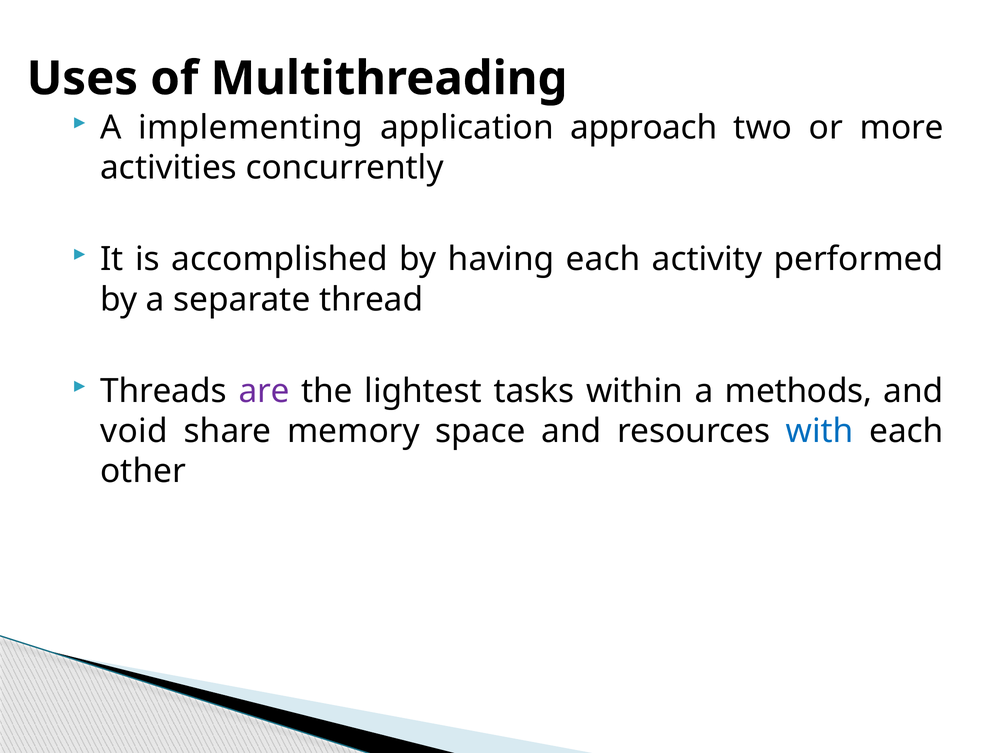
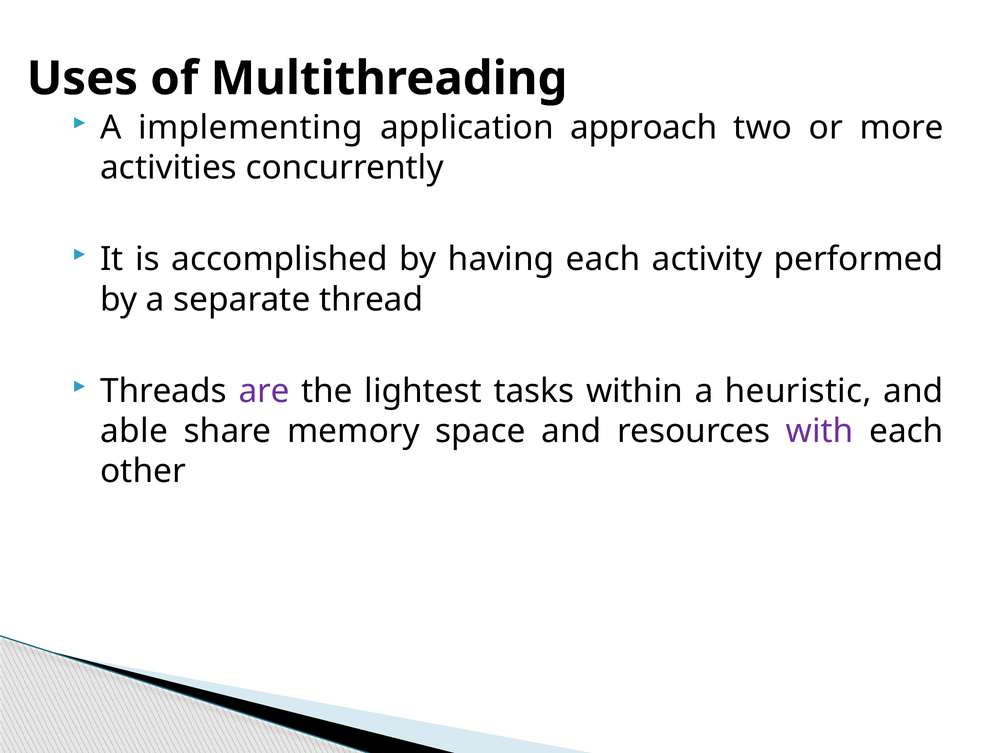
methods: methods -> heuristic
void: void -> able
with colour: blue -> purple
